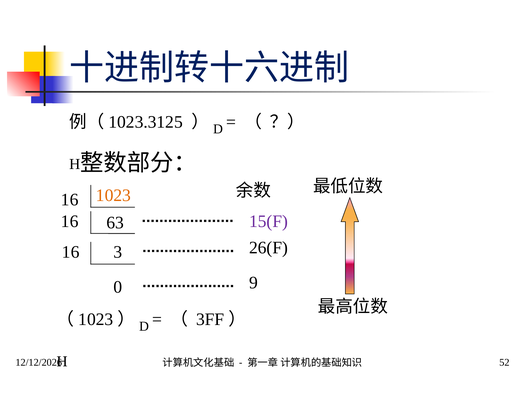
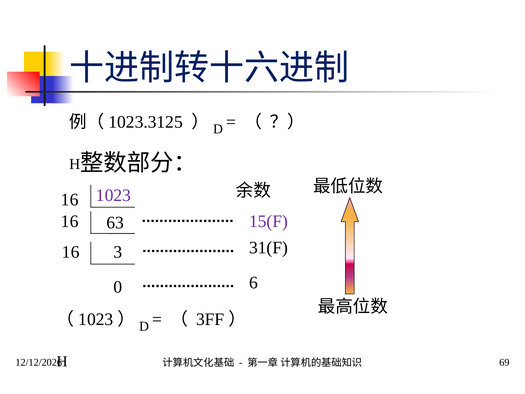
1023 colour: orange -> purple
26(F: 26(F -> 31(F
9: 9 -> 6
52: 52 -> 69
